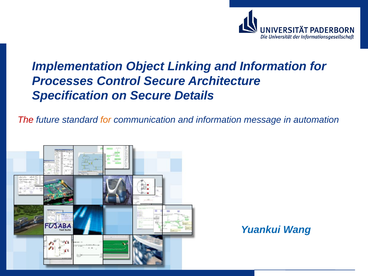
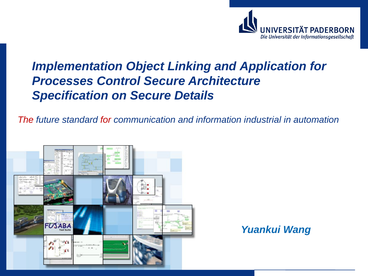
Linking and Information: Information -> Application
for at (106, 120) colour: orange -> red
message: message -> industrial
